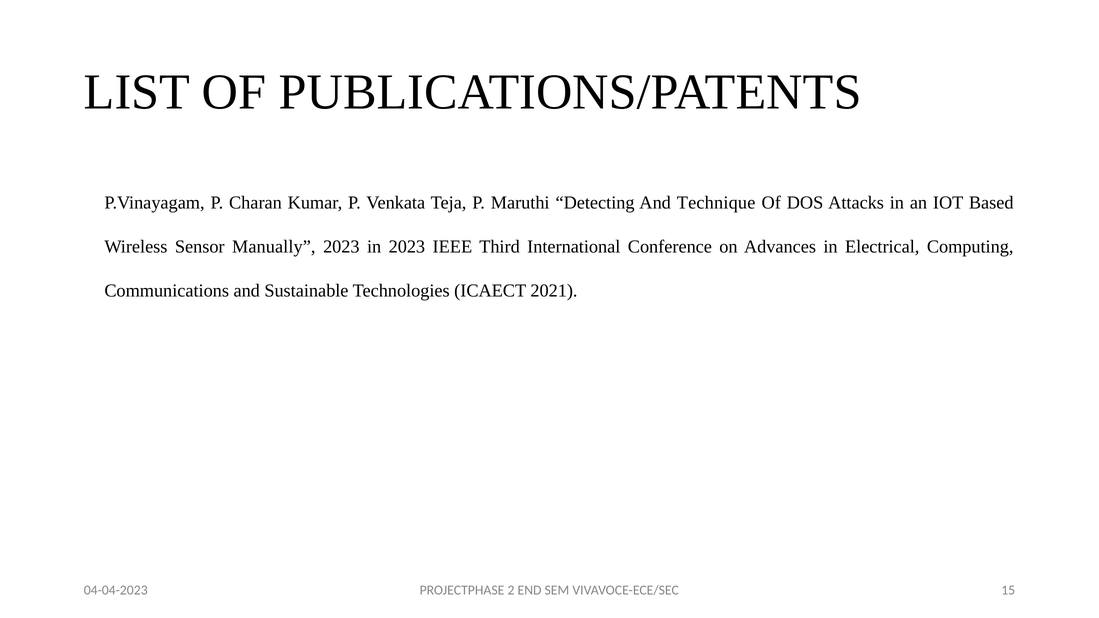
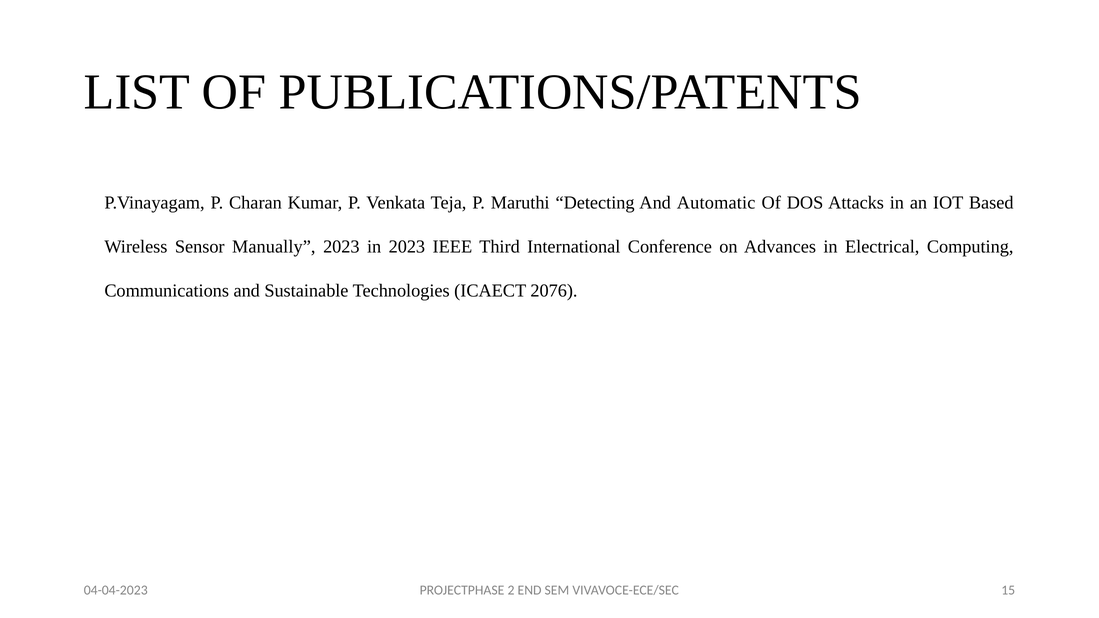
Technique: Technique -> Automatic
2021: 2021 -> 2076
